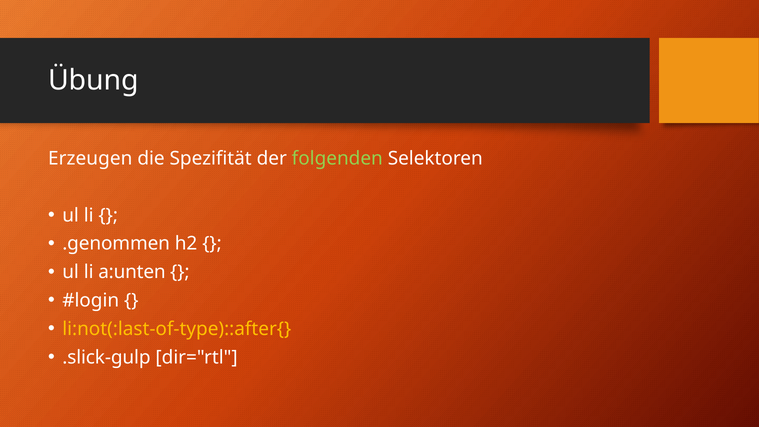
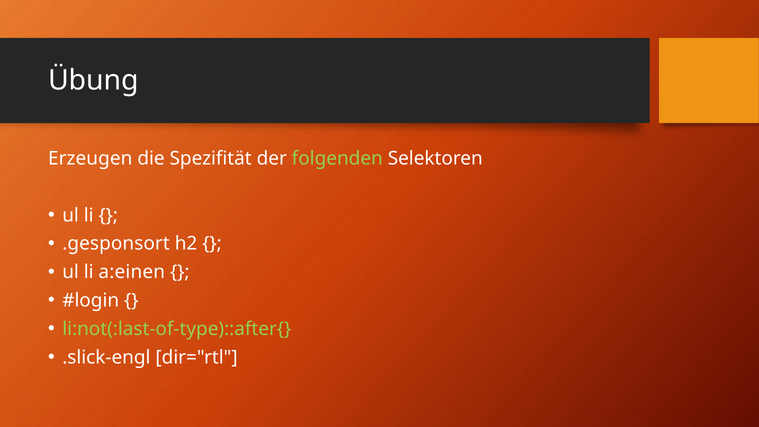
.genommen: .genommen -> .gesponsort
a:unten: a:unten -> a:einen
li:not(:last-of-type)::after{ colour: yellow -> light green
.slick-gulp: .slick-gulp -> .slick-engl
